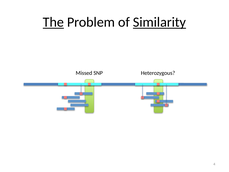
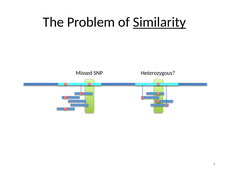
The underline: present -> none
